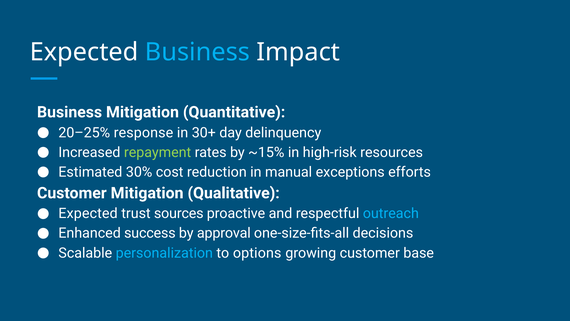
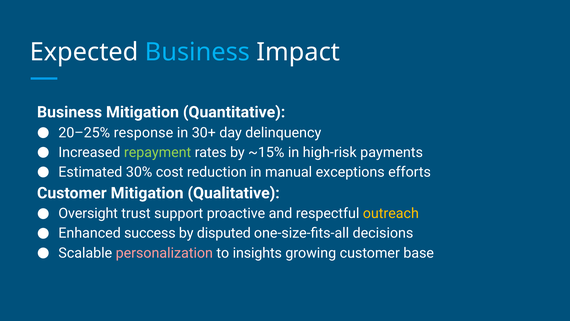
resources: resources -> payments
Expected at (88, 213): Expected -> Oversight
sources: sources -> support
outreach colour: light blue -> yellow
approval: approval -> disputed
personalization colour: light blue -> pink
options: options -> insights
